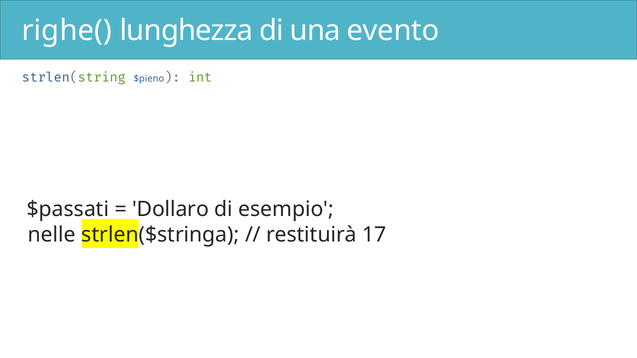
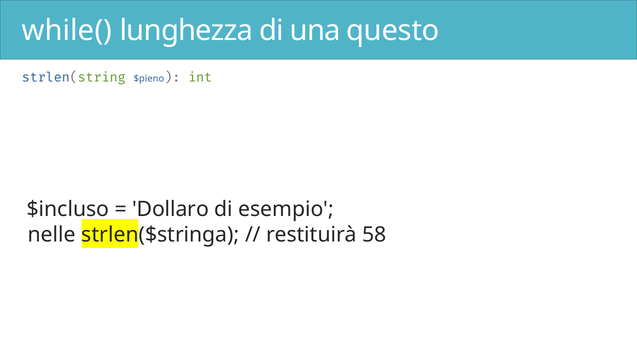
righe(: righe( -> while(
evento: evento -> questo
$passati: $passati -> $incluso
17: 17 -> 58
